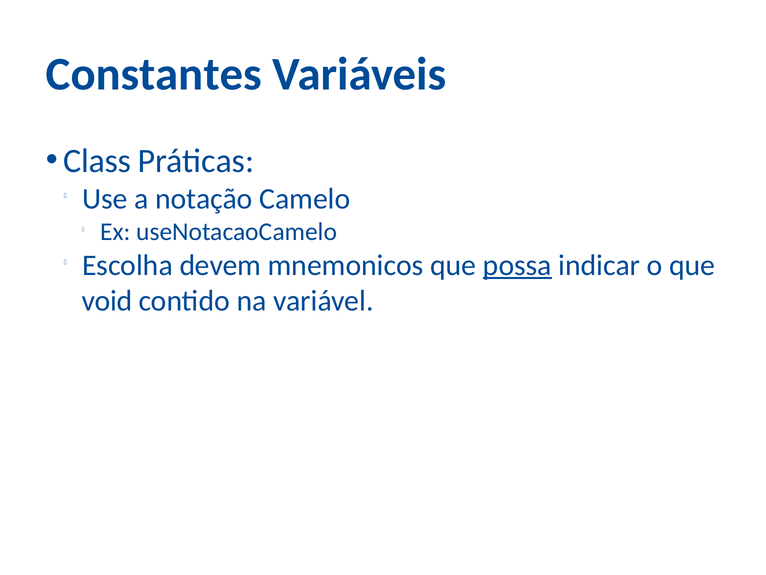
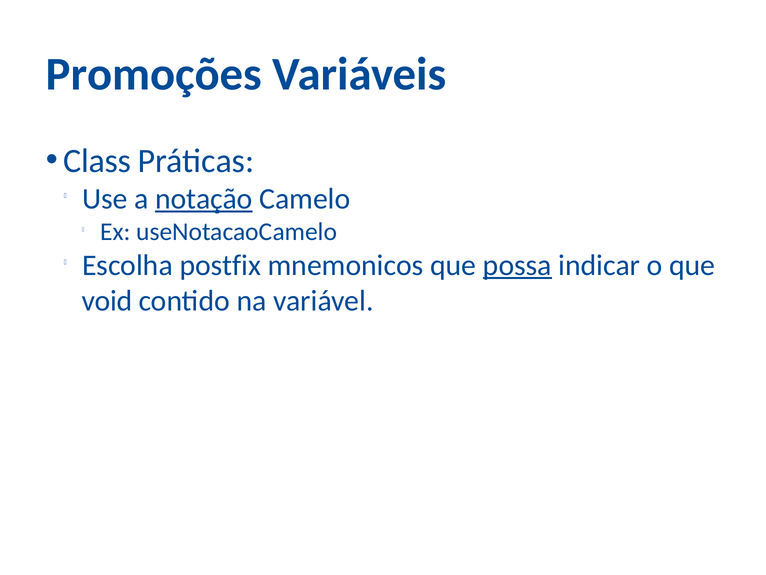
Constantes: Constantes -> Promoções
notação underline: none -> present
devem: devem -> postfix
